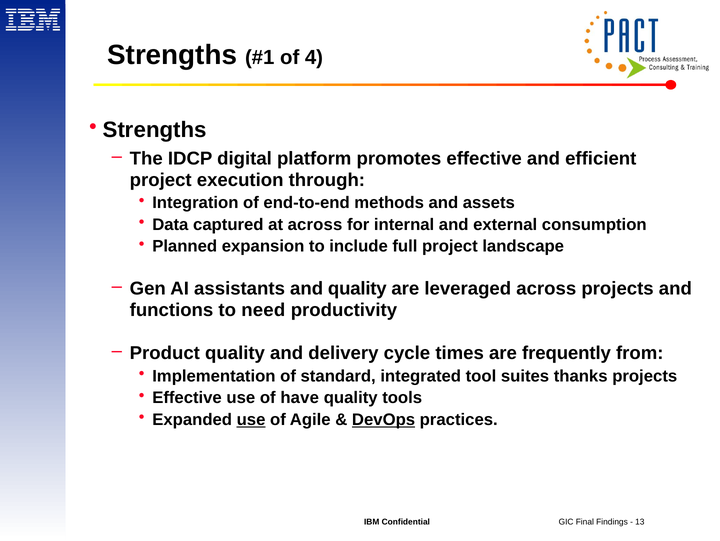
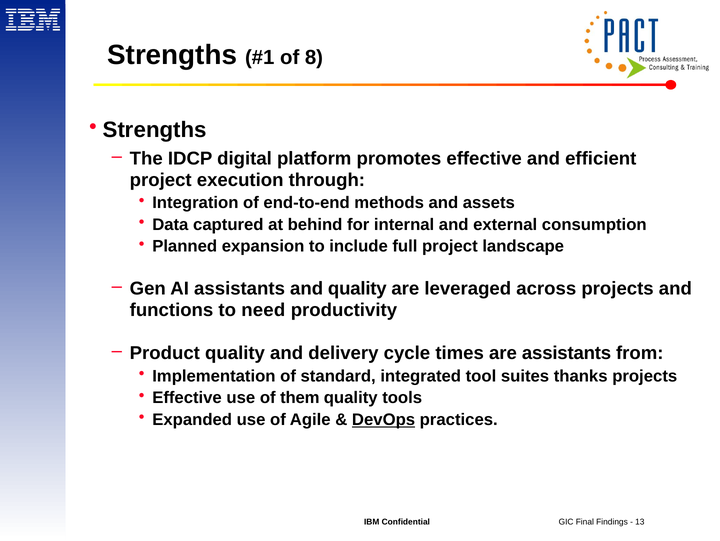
4: 4 -> 8
at across: across -> behind
are frequently: frequently -> assistants
have: have -> them
use at (251, 419) underline: present -> none
